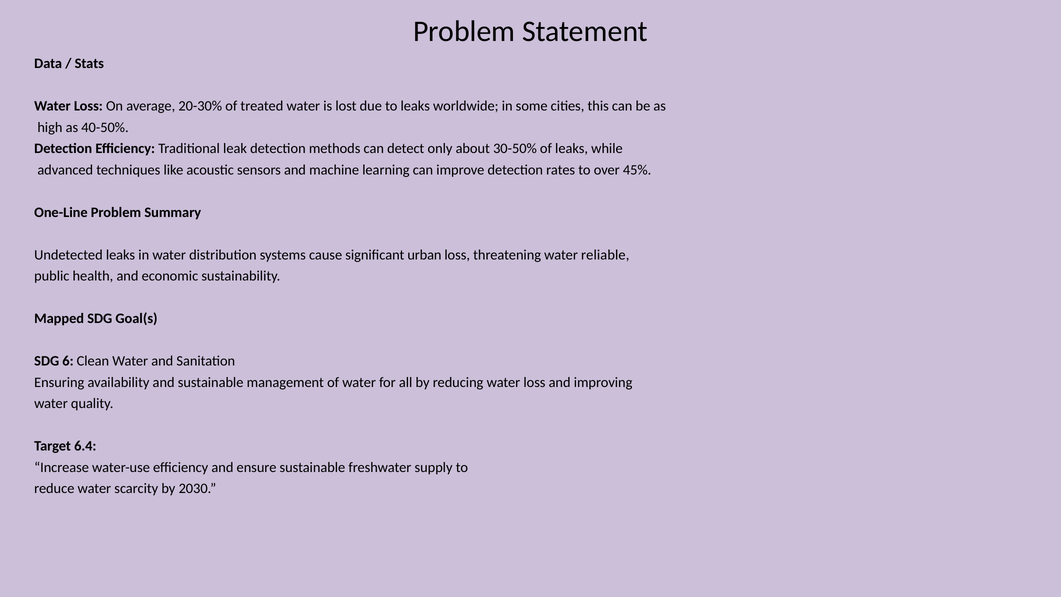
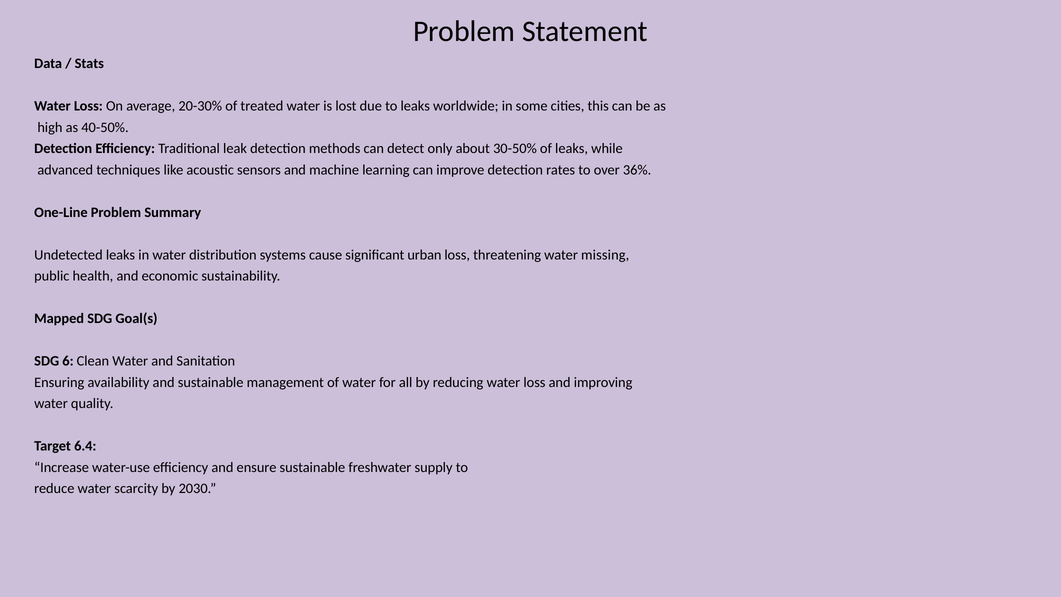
45%: 45% -> 36%
reliable: reliable -> missing
